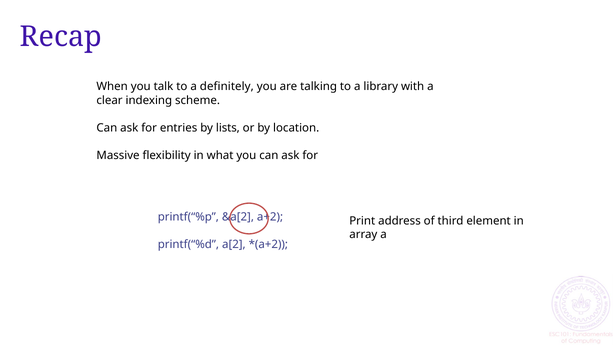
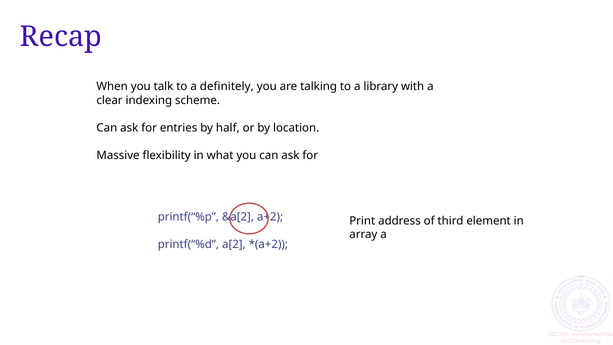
lists: lists -> half
